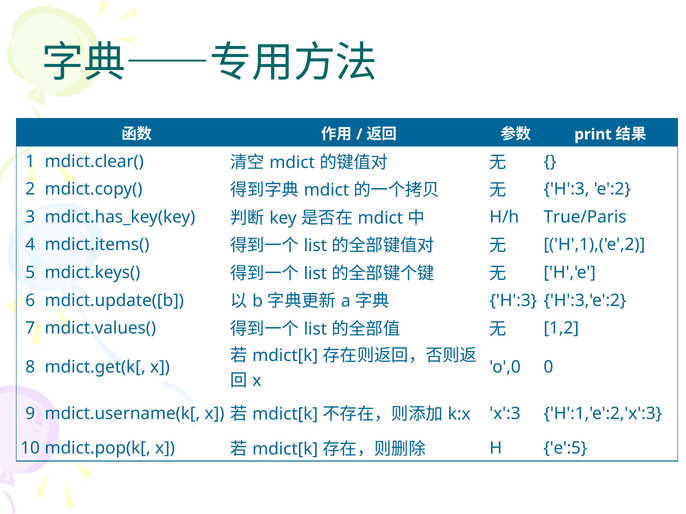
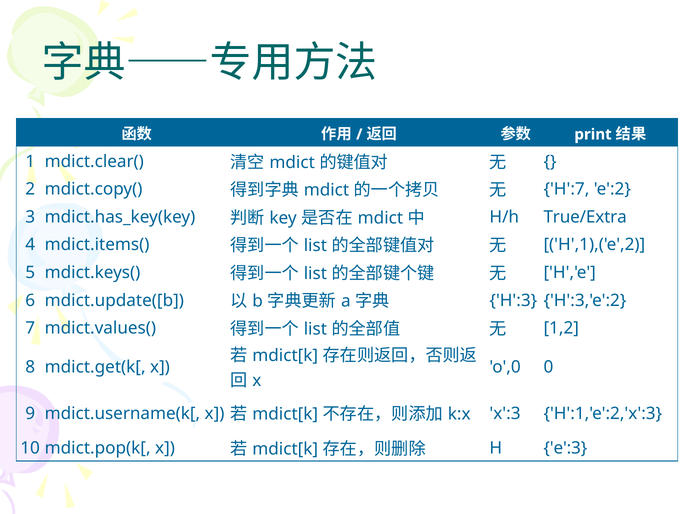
H':3 at (566, 189): H':3 -> H':7
True/Paris: True/Paris -> True/Extra
e':5: e':5 -> e':3
